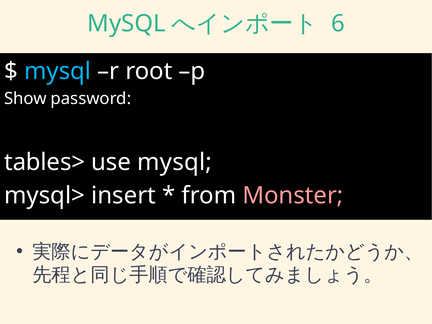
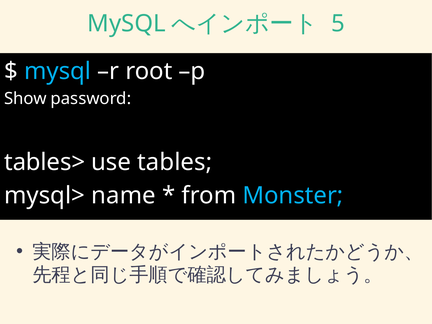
6: 6 -> 5
use mysql: mysql -> tables
insert: insert -> name
Monster colour: pink -> light blue
